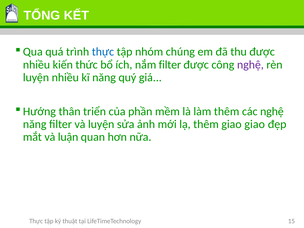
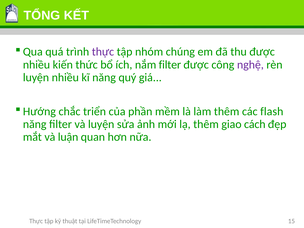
thực at (103, 52) colour: blue -> purple
thân: thân -> chắc
các nghệ: nghệ -> flash
giao giao: giao -> cách
